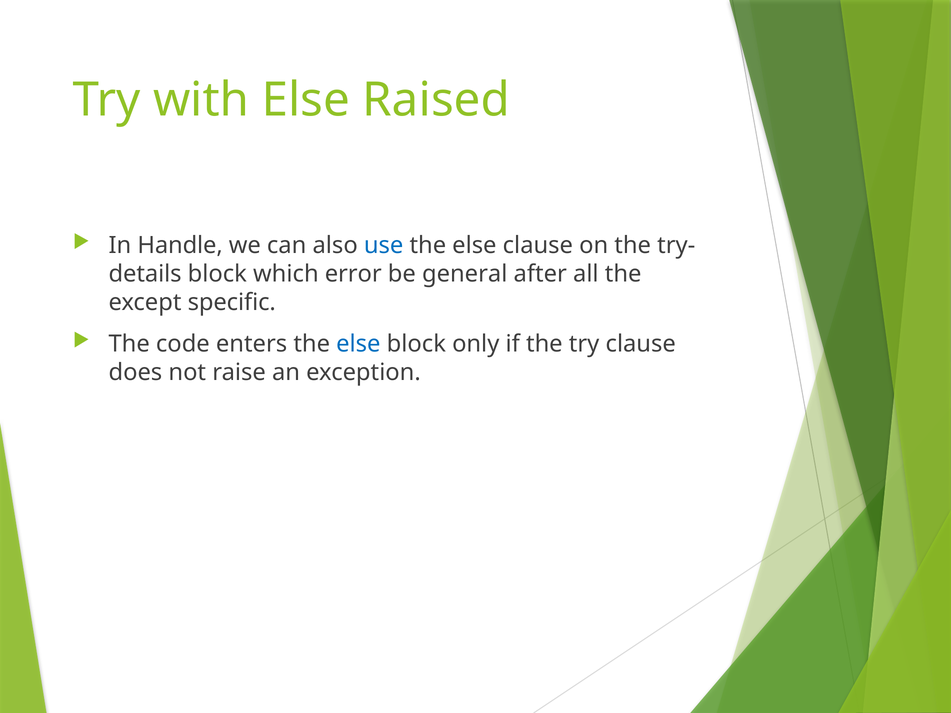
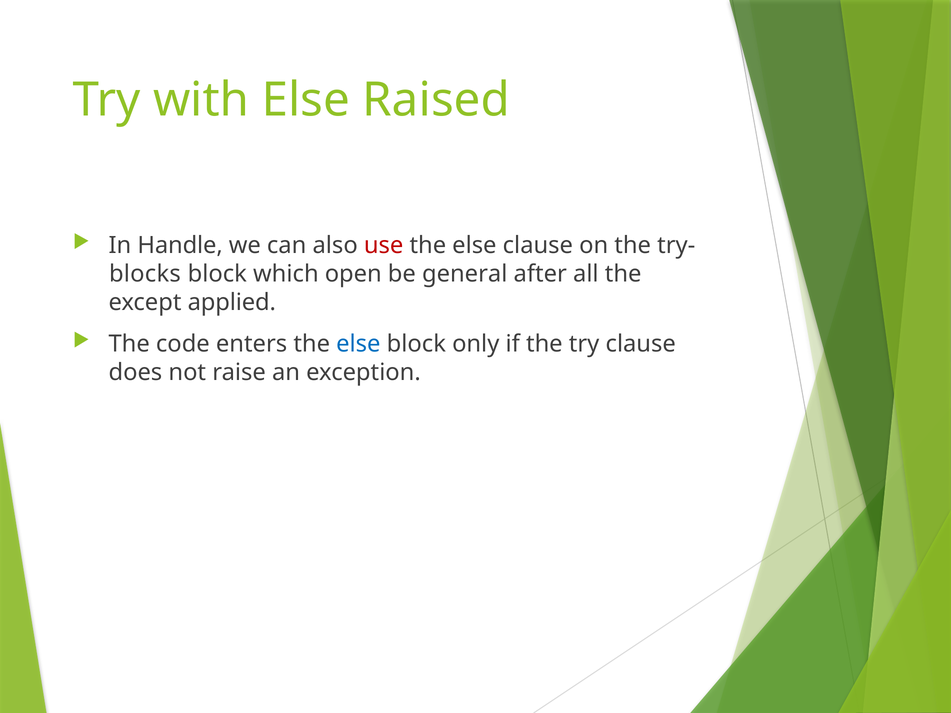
use colour: blue -> red
details: details -> blocks
error: error -> open
specific: specific -> applied
